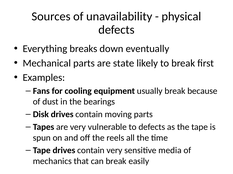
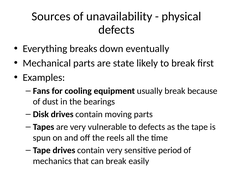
media: media -> period
